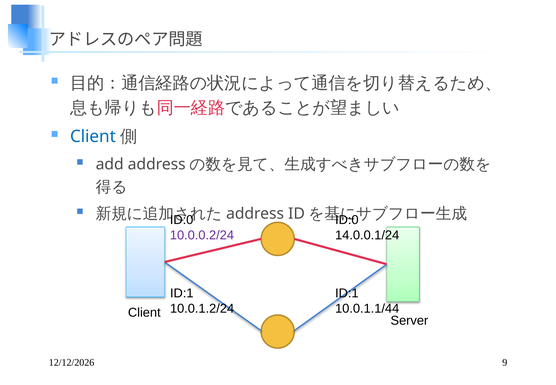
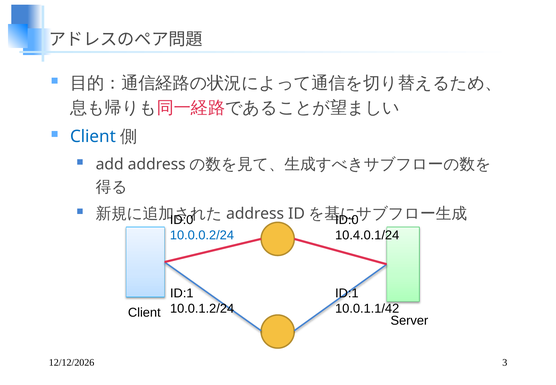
10.0.0.2/24 colour: purple -> blue
14.0.0.1/24: 14.0.0.1/24 -> 10.4.0.1/24
10.0.1.1/44: 10.0.1.1/44 -> 10.0.1.1/42
9: 9 -> 3
